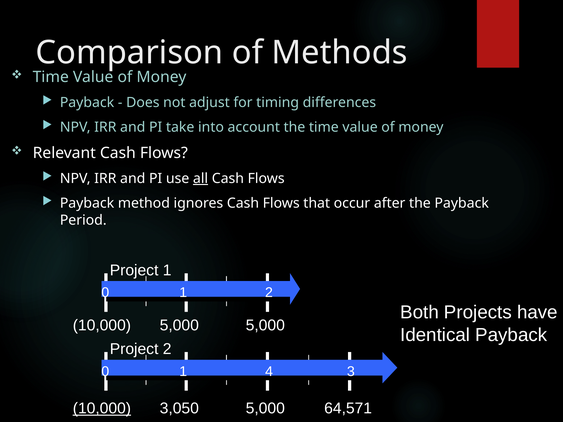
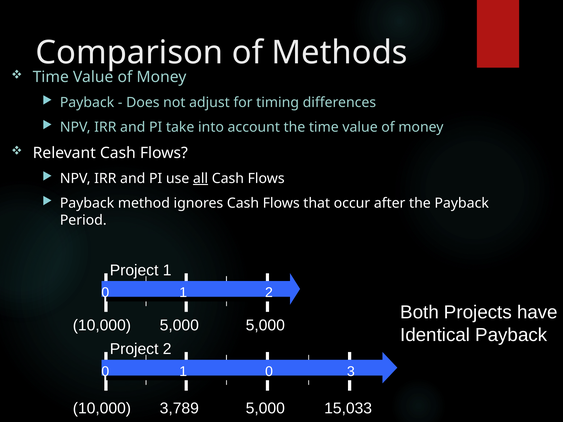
0 1 4: 4 -> 0
10,000 at (102, 409) underline: present -> none
3,050: 3,050 -> 3,789
64,571: 64,571 -> 15,033
